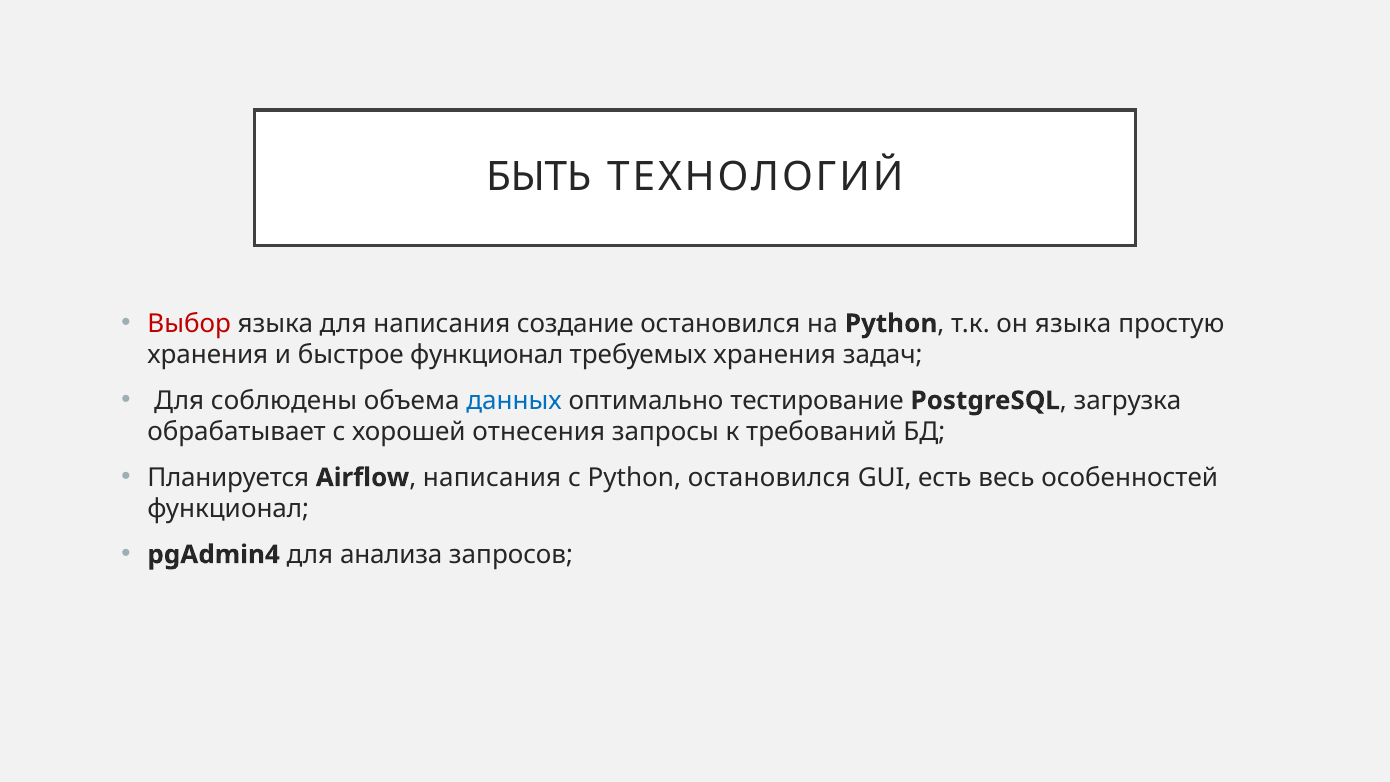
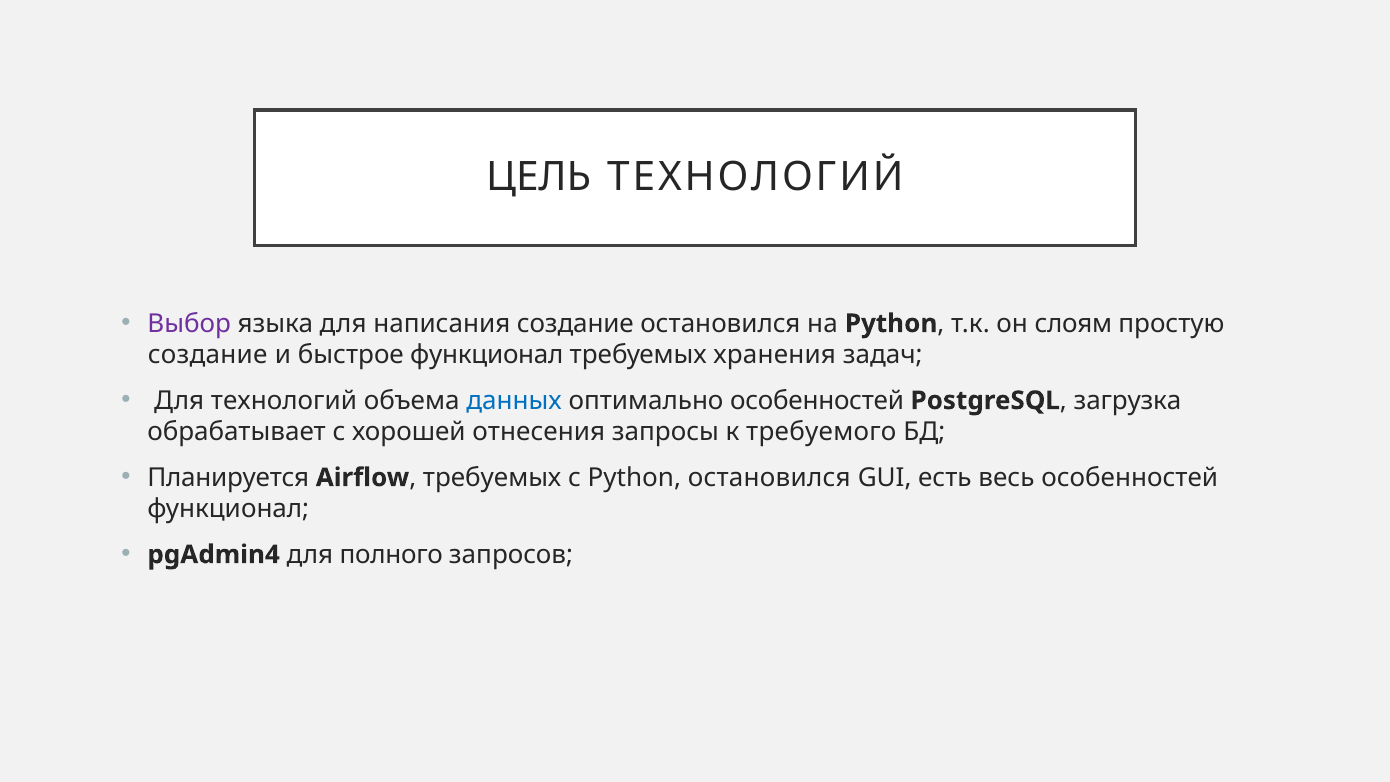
БЫТЬ: БЫТЬ -> ЦЕЛЬ
Выбор colour: red -> purple
он языка: языка -> слоям
хранения at (208, 355): хранения -> создание
Для соблюдены: соблюдены -> технологий
оптимально тестирование: тестирование -> особенностей
требований: требований -> требуемого
написания at (492, 478): написания -> требуемых
анализа: анализа -> полного
